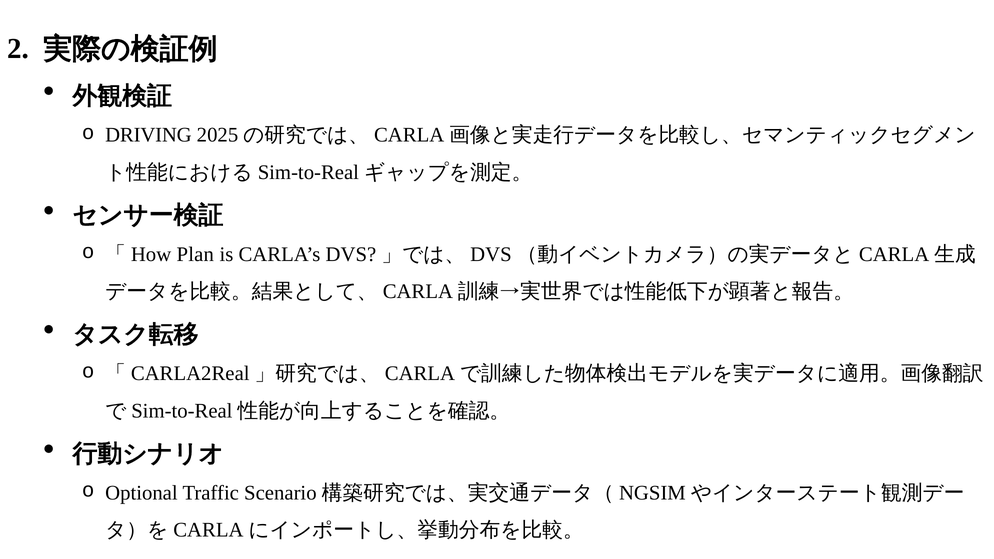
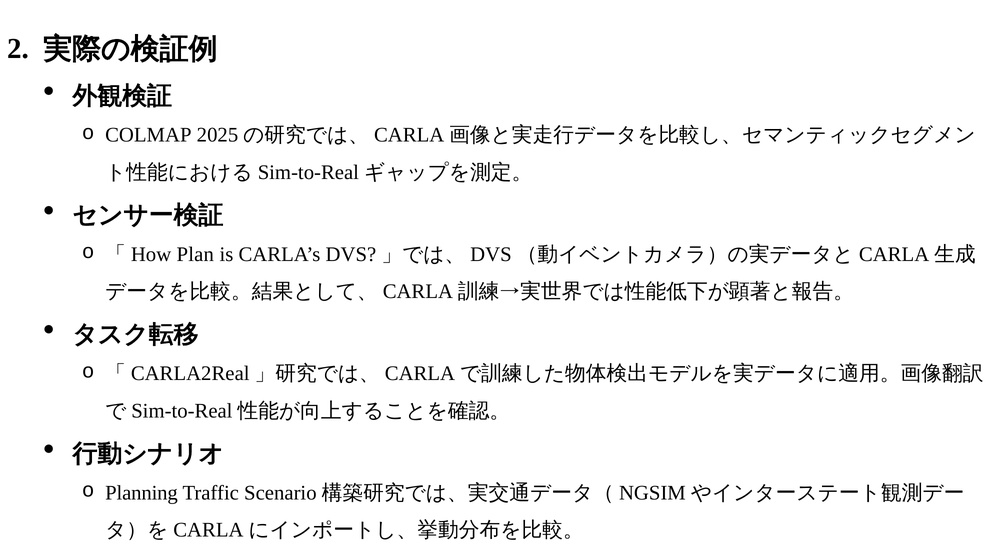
DRIVING: DRIVING -> COLMAP
Optional: Optional -> Planning
